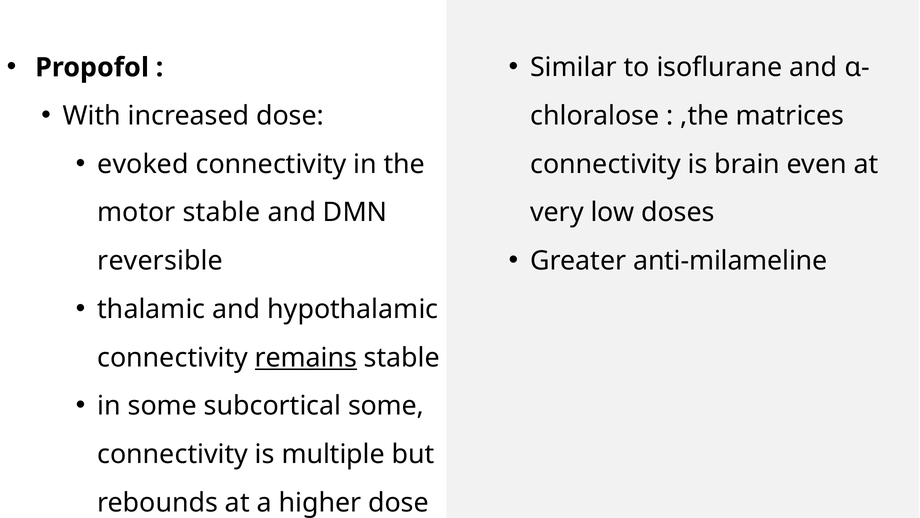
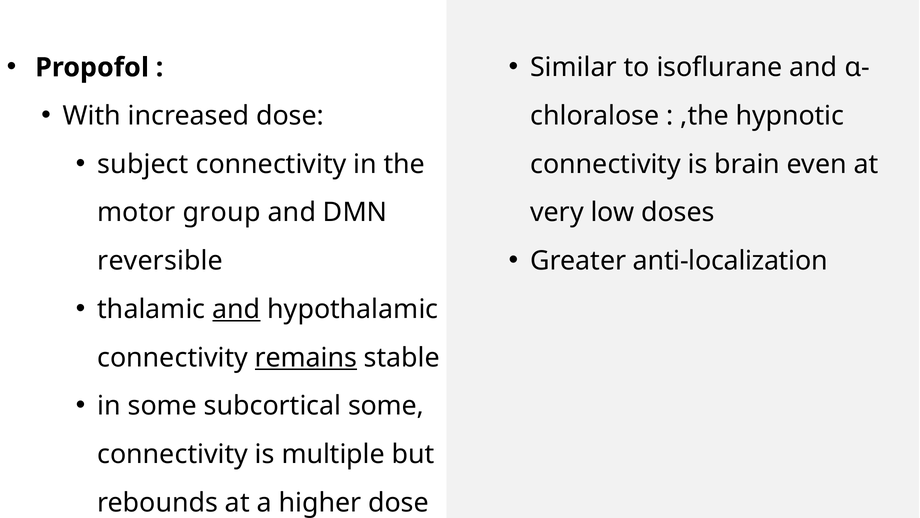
matrices: matrices -> hypnotic
evoked: evoked -> subject
motor stable: stable -> group
anti-milameline: anti-milameline -> anti-localization
and at (236, 309) underline: none -> present
